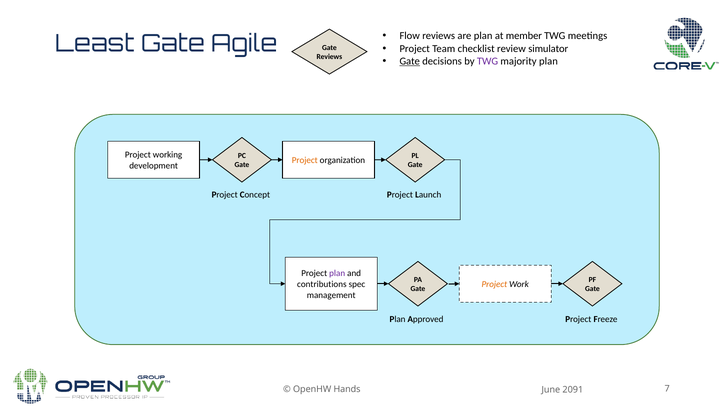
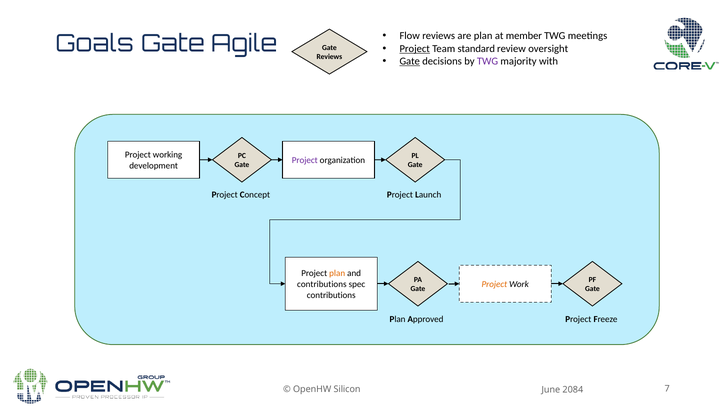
Least: Least -> Goals
Project at (415, 49) underline: none -> present
checklist: checklist -> standard
simulator: simulator -> oversight
majority plan: plan -> with
Project at (305, 160) colour: orange -> purple
plan at (337, 273) colour: purple -> orange
management at (331, 295): management -> contributions
Hands: Hands -> Silicon
2091: 2091 -> 2084
